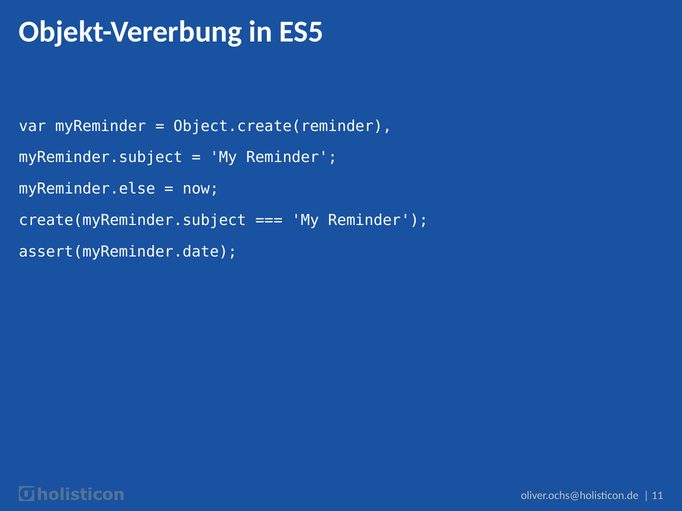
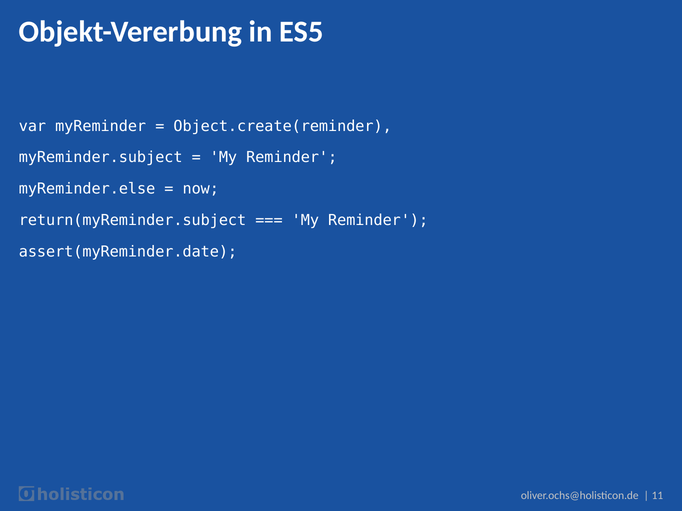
create(myReminder.subject: create(myReminder.subject -> return(myReminder.subject
